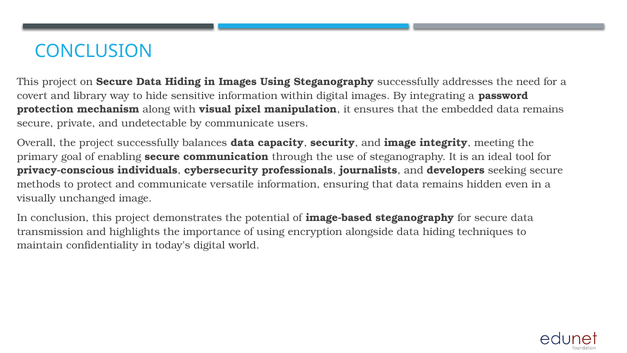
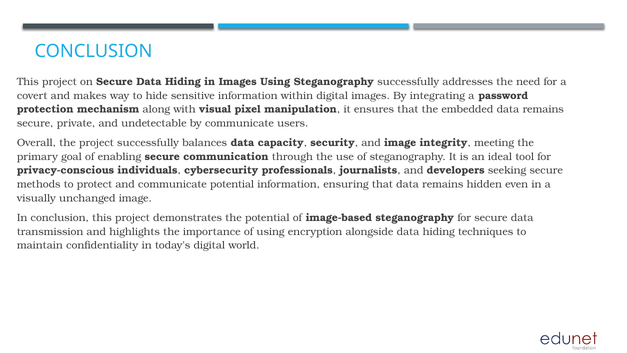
library: library -> makes
communicate versatile: versatile -> potential
